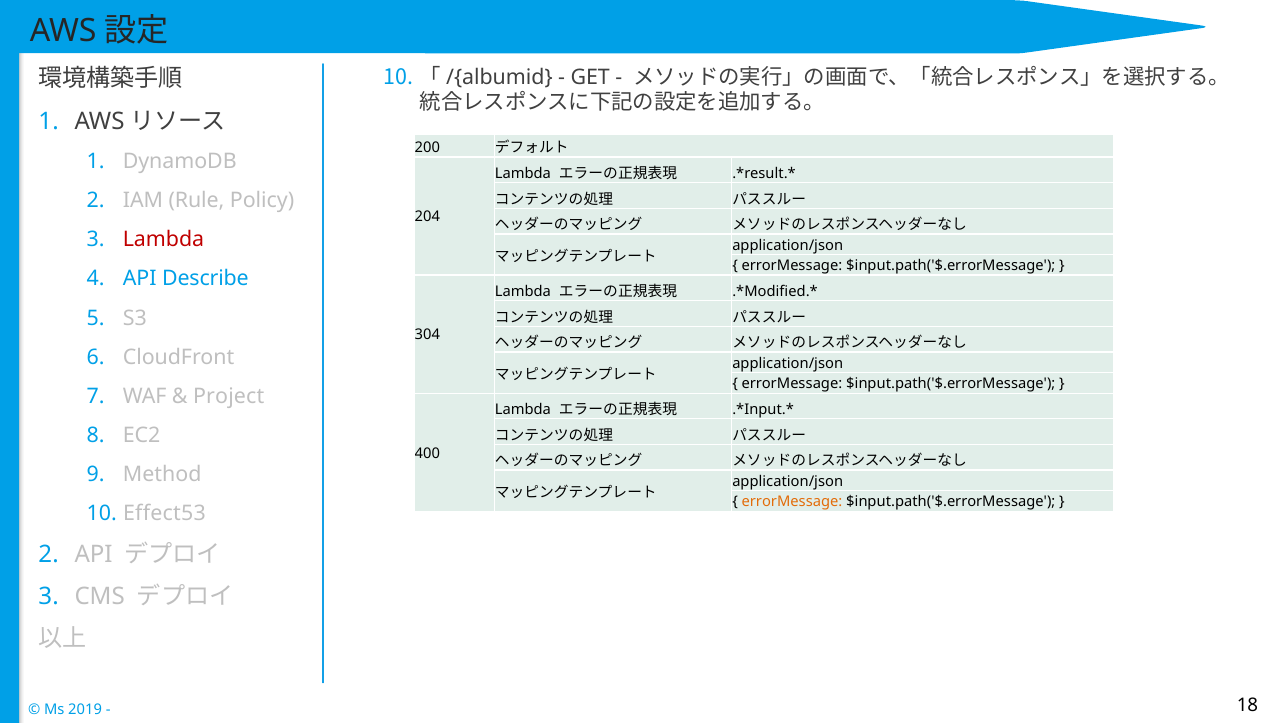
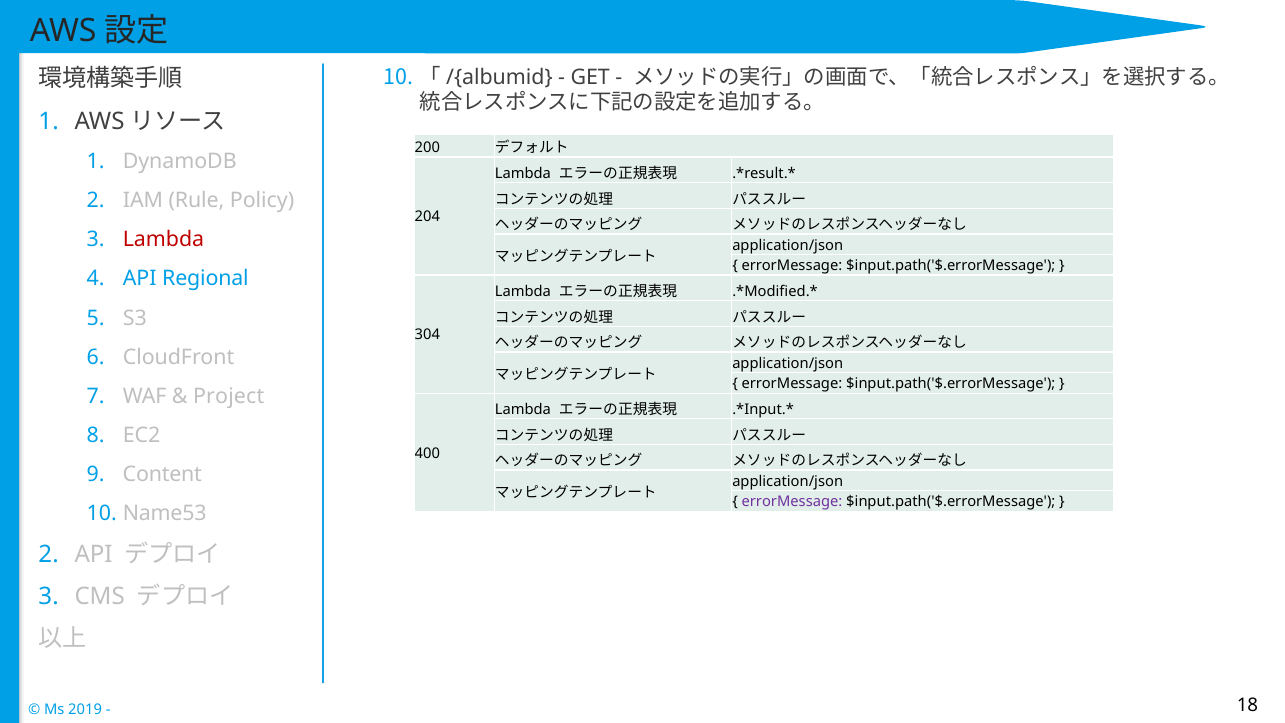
Describe: Describe -> Regional
Method: Method -> Content
errorMessage at (792, 502) colour: orange -> purple
Effect53: Effect53 -> Name53
